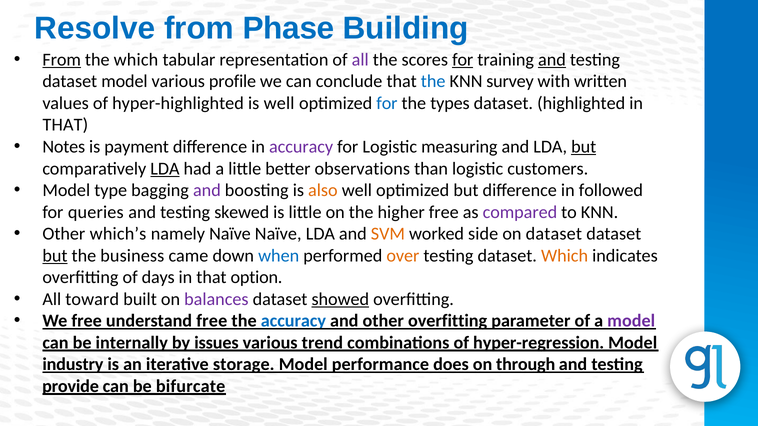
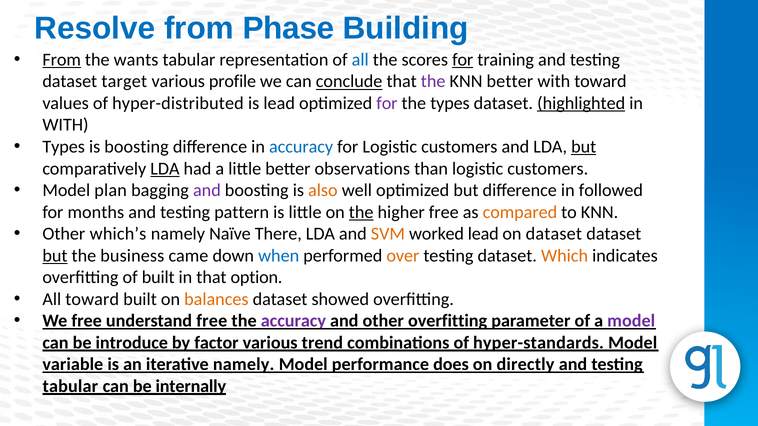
the which: which -> wants
all at (360, 60) colour: purple -> blue
and at (552, 60) underline: present -> none
dataset model: model -> target
conclude underline: none -> present
the at (433, 82) colour: blue -> purple
KNN survey: survey -> better
with written: written -> toward
hyper-highlighted: hyper-highlighted -> hyper-distributed
is well: well -> lead
for at (387, 103) colour: blue -> purple
highlighted underline: none -> present
THAT at (65, 125): THAT -> WITH
Notes at (64, 147): Notes -> Types
is payment: payment -> boosting
accuracy at (301, 147) colour: purple -> blue
for Logistic measuring: measuring -> customers
type: type -> plan
queries: queries -> months
skewed: skewed -> pattern
the at (361, 212) underline: none -> present
compared colour: purple -> orange
Naïve Naïve: Naïve -> There
worked side: side -> lead
of days: days -> built
balances colour: purple -> orange
showed underline: present -> none
accuracy at (293, 321) colour: blue -> purple
internally: internally -> introduce
issues: issues -> factor
hyper-regression: hyper-regression -> hyper-standards
industry: industry -> variable
iterative storage: storage -> namely
through: through -> directly
provide at (71, 386): provide -> tabular
bifurcate: bifurcate -> internally
